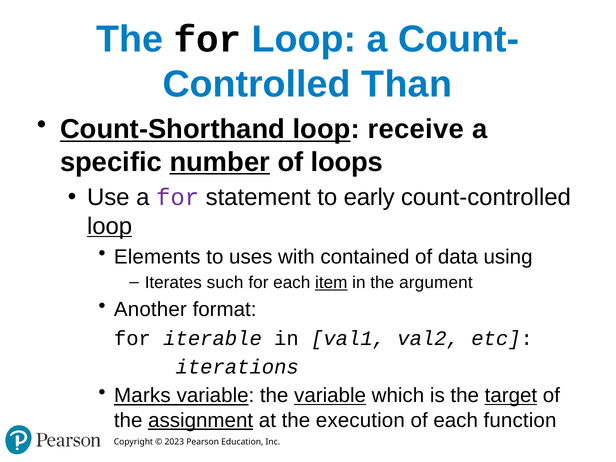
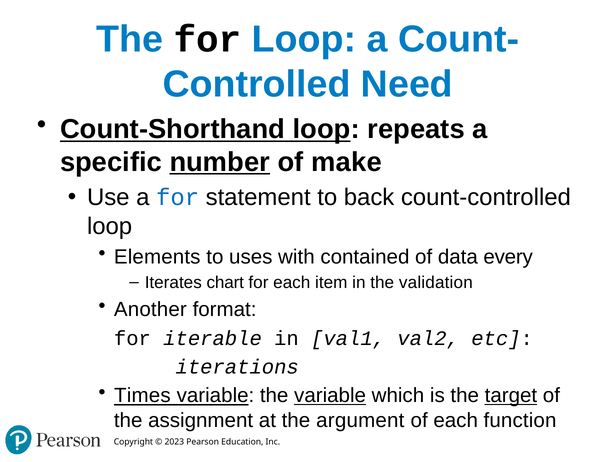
Than: Than -> Need
receive: receive -> repeats
loops: loops -> make
for at (178, 197) colour: purple -> blue
early: early -> back
loop at (110, 226) underline: present -> none
using: using -> every
such: such -> chart
item underline: present -> none
argument: argument -> validation
Marks: Marks -> Times
assignment underline: present -> none
execution: execution -> argument
